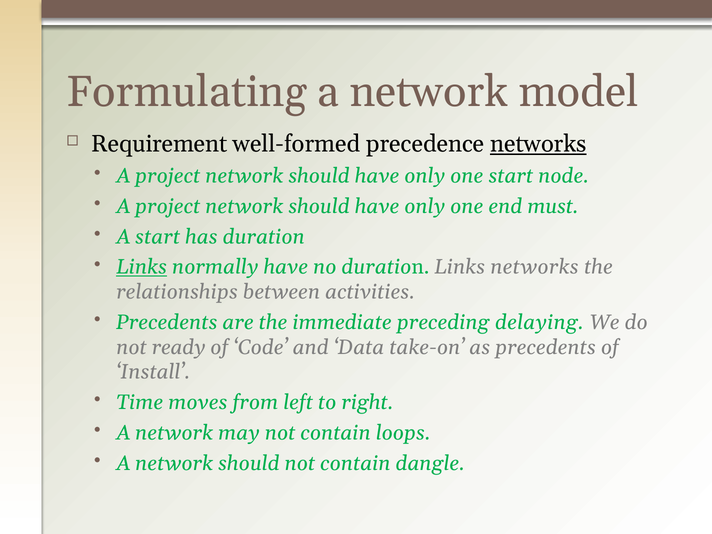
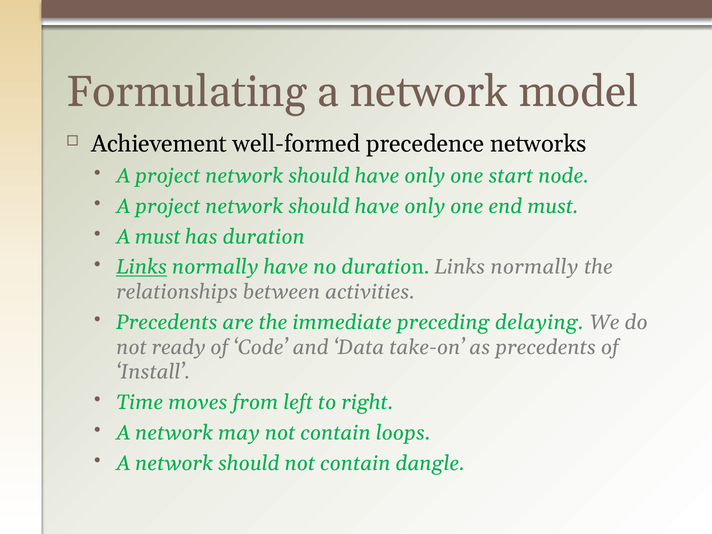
Requirement: Requirement -> Achievement
networks at (538, 144) underline: present -> none
A start: start -> must
duration Links networks: networks -> normally
